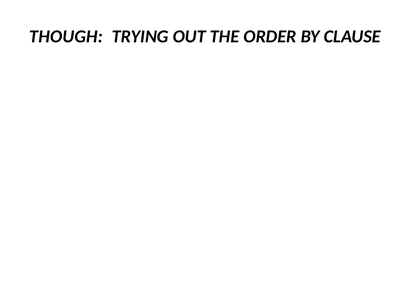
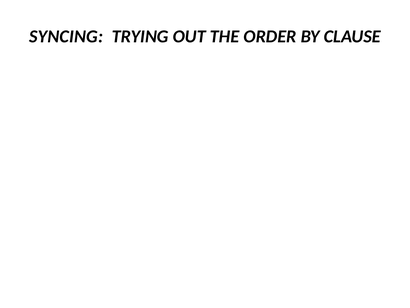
THOUGH: THOUGH -> SYNCING
